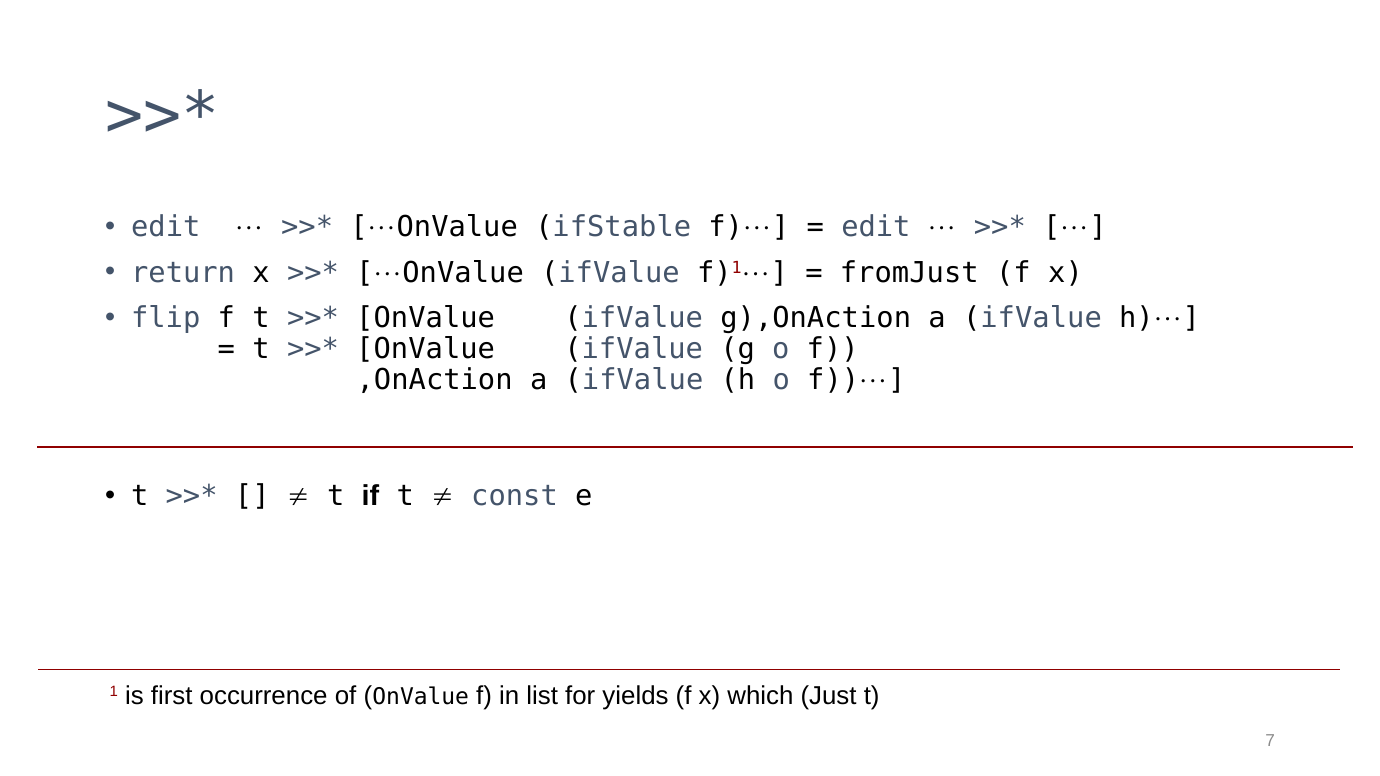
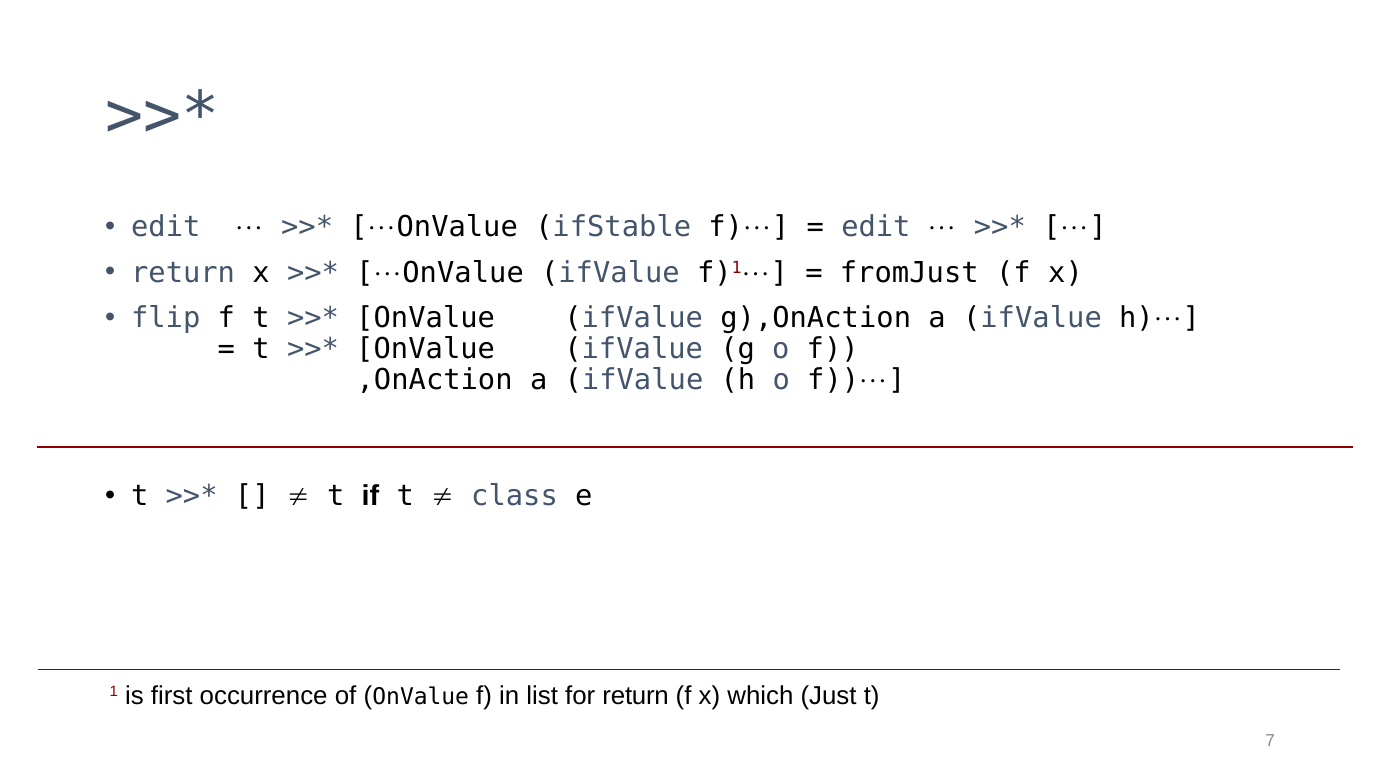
const: const -> class
for yields: yields -> return
